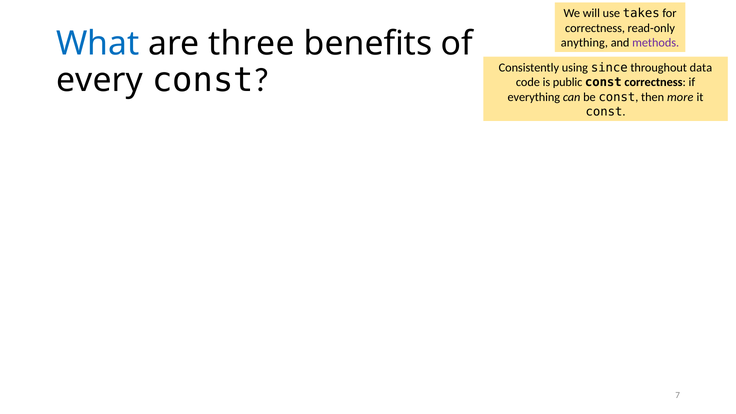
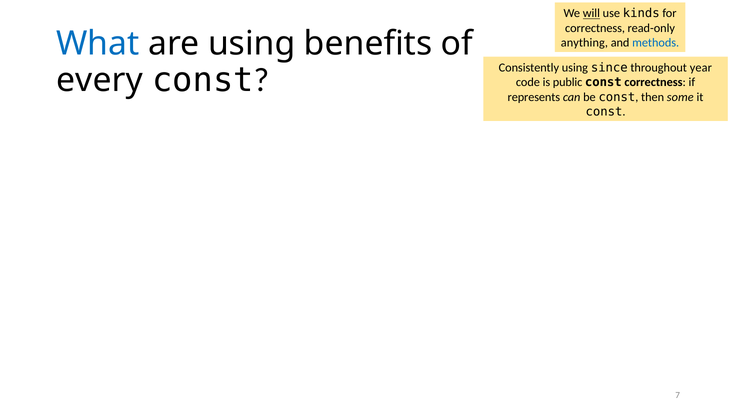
will underline: none -> present
takes: takes -> kinds
are three: three -> using
methods colour: purple -> blue
data: data -> year
everything: everything -> represents
more: more -> some
